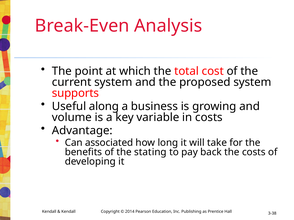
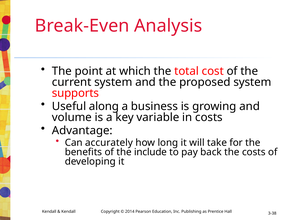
associated: associated -> accurately
stating: stating -> include
